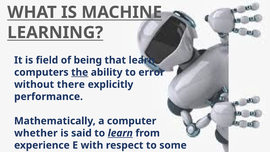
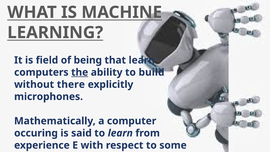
error: error -> build
performance at (49, 97): performance -> microphones
whether: whether -> occuring
learn at (120, 133) underline: present -> none
